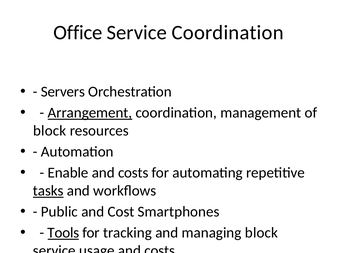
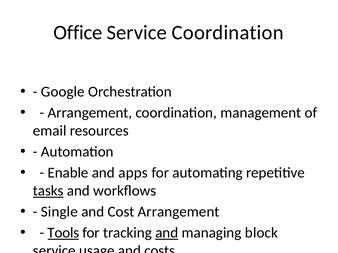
Servers: Servers -> Google
Arrangement at (90, 113) underline: present -> none
block at (50, 131): block -> email
costs at (133, 173): costs -> apps
Public: Public -> Single
Cost Smartphones: Smartphones -> Arrangement
and at (167, 233) underline: none -> present
